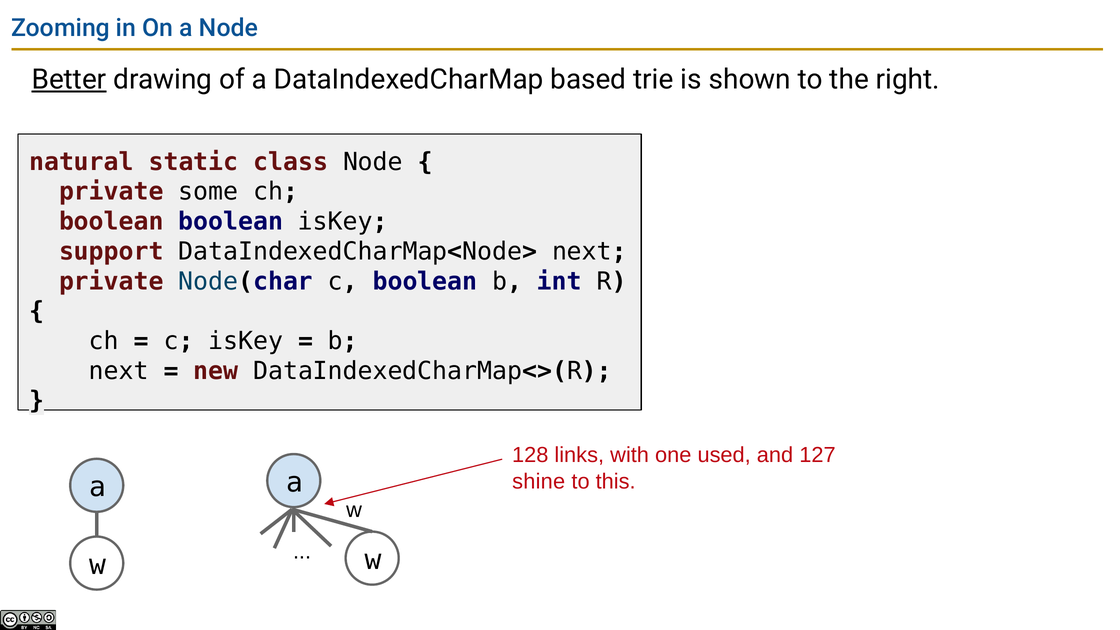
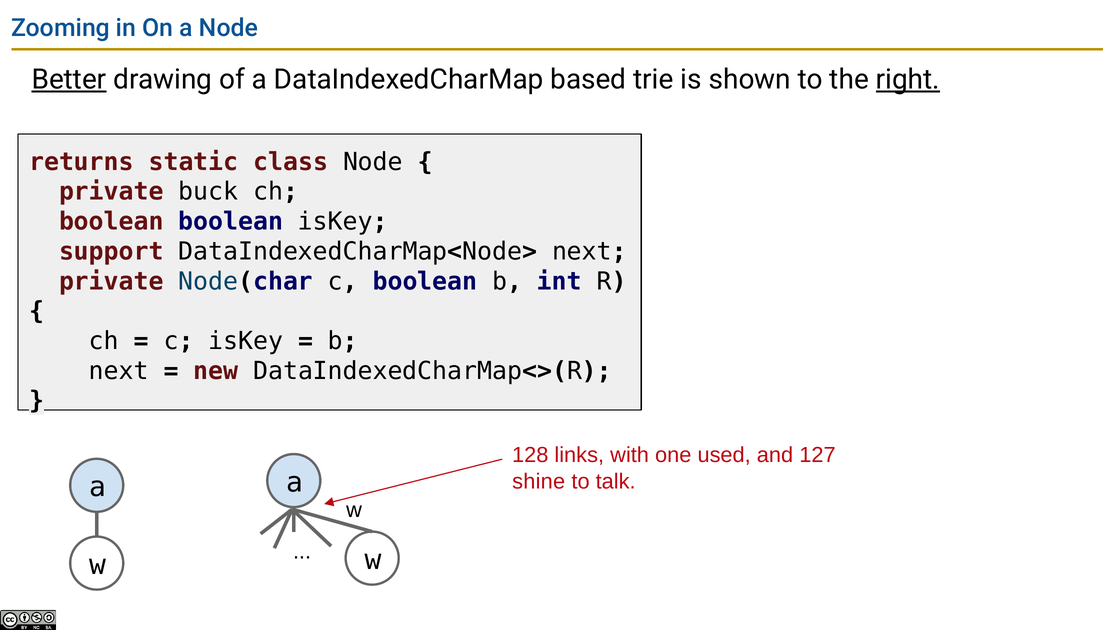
right underline: none -> present
natural: natural -> returns
some: some -> buck
this: this -> talk
